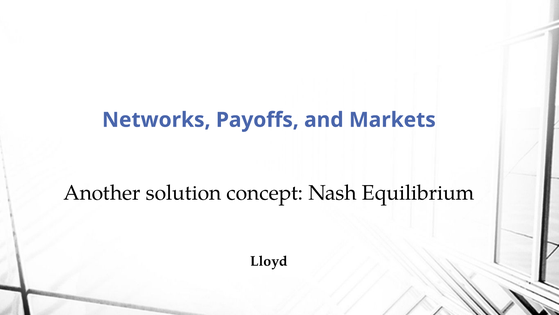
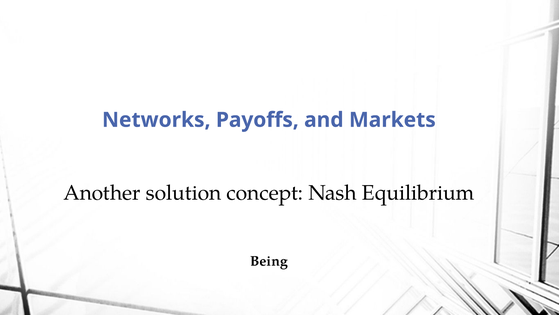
Lloyd: Lloyd -> Being
